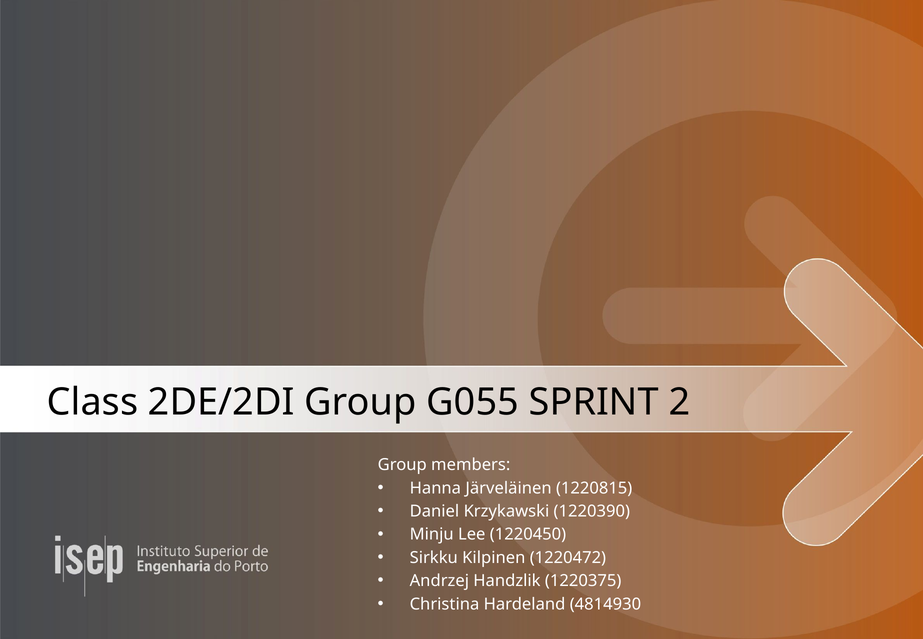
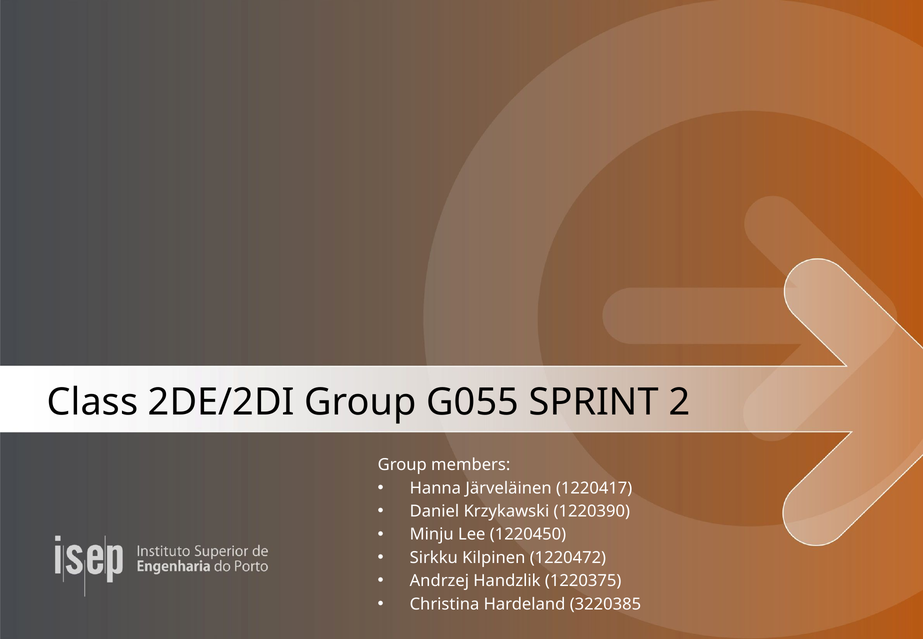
1220815: 1220815 -> 1220417
4814930: 4814930 -> 3220385
